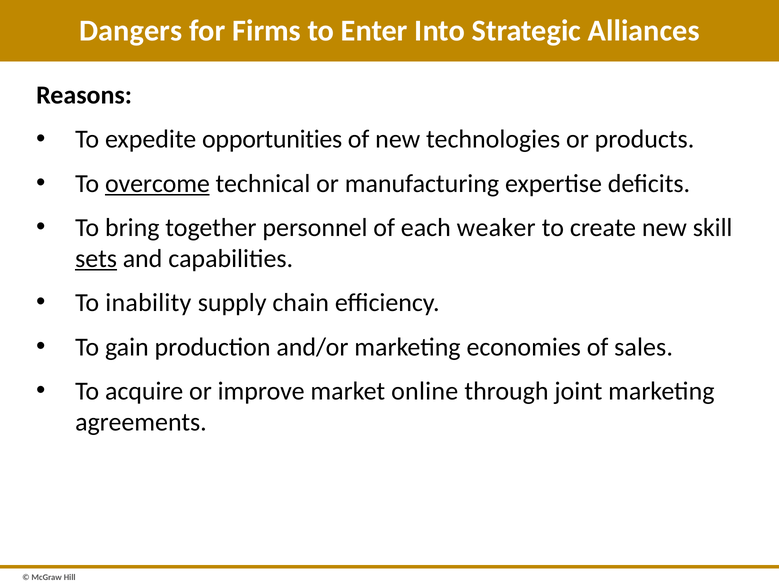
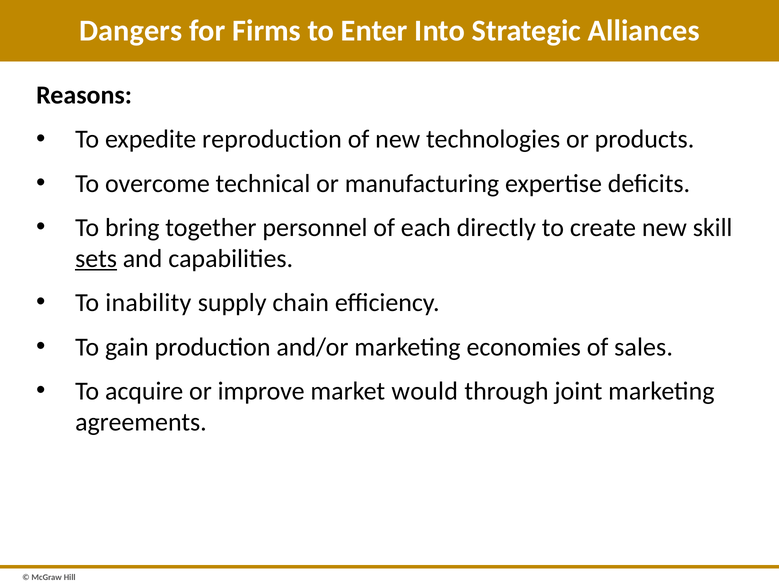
opportunities: opportunities -> reproduction
overcome underline: present -> none
weaker: weaker -> directly
online: online -> would
